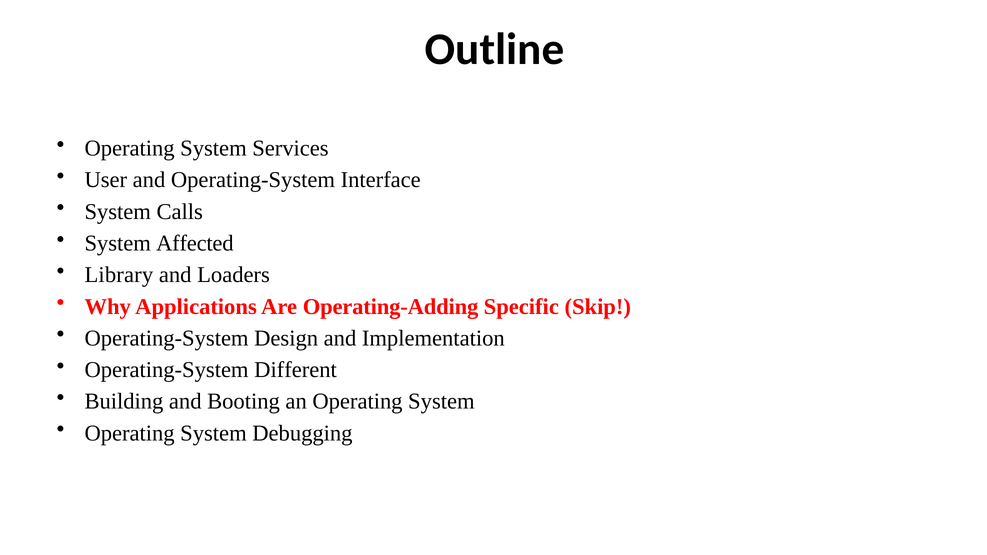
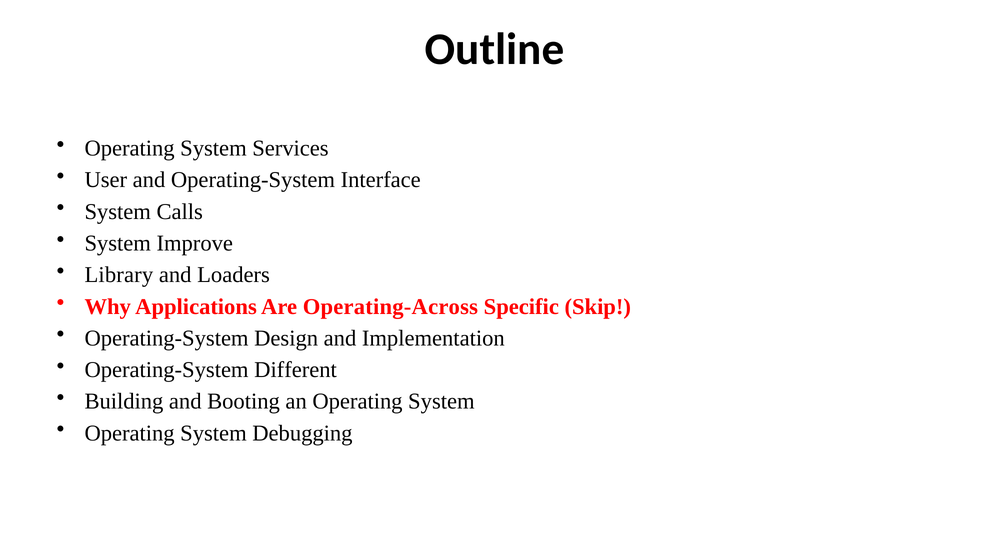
Affected: Affected -> Improve
Operating-Adding: Operating-Adding -> Operating-Across
